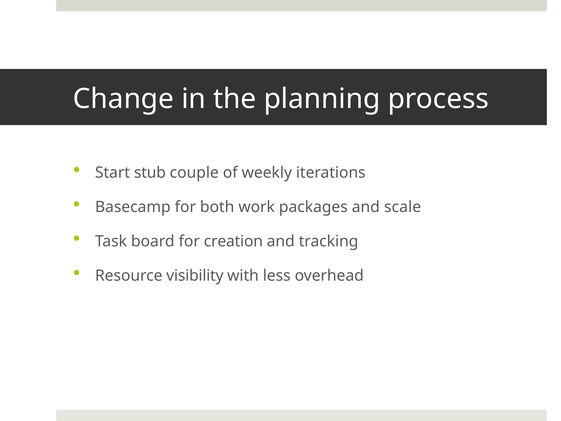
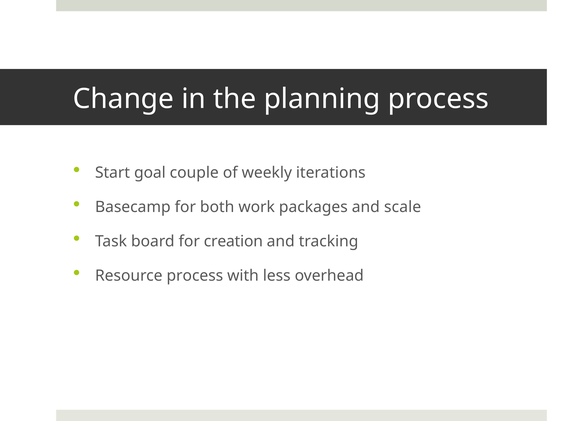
stub: stub -> goal
Resource visibility: visibility -> process
